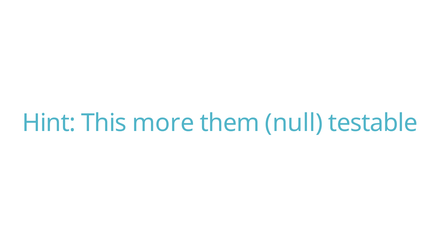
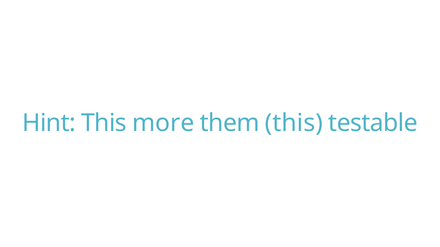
them null: null -> this
